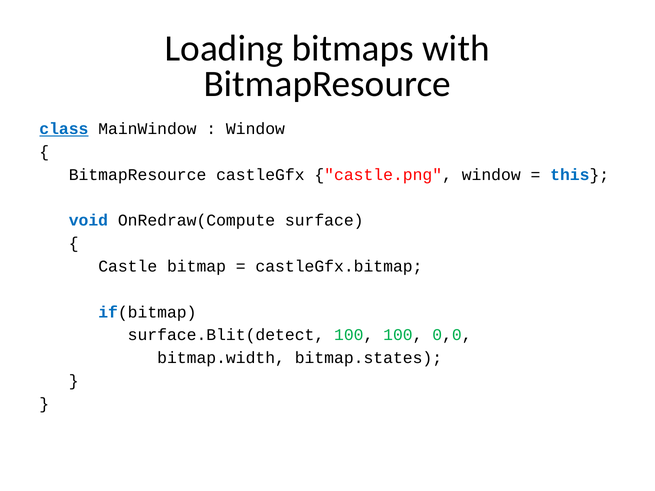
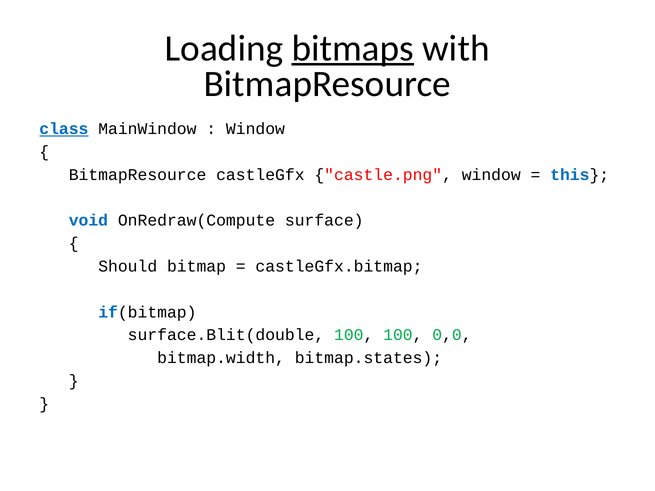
bitmaps underline: none -> present
Castle: Castle -> Should
surface.Blit(detect: surface.Blit(detect -> surface.Blit(double
